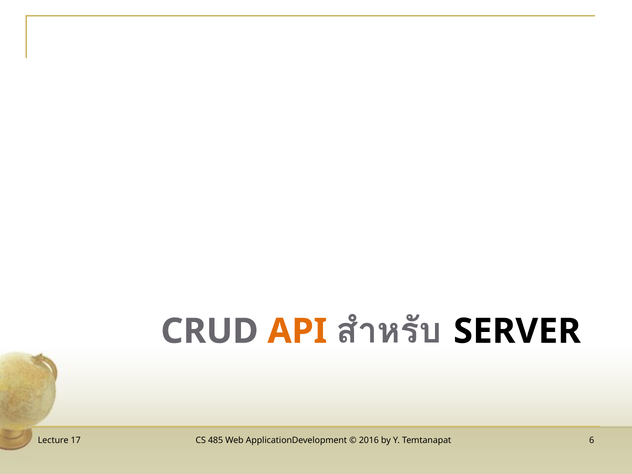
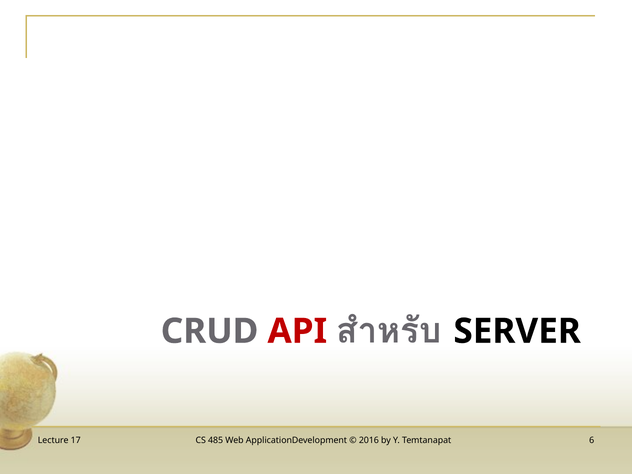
API colour: orange -> red
